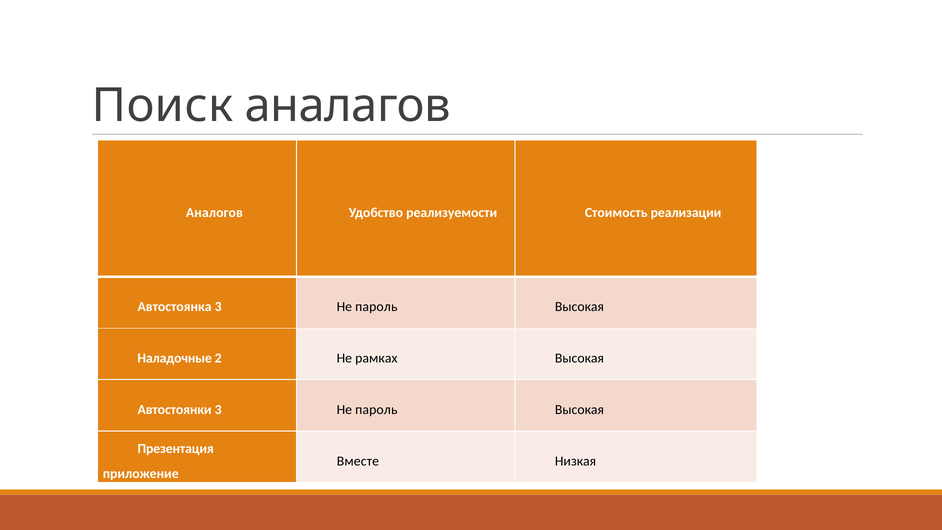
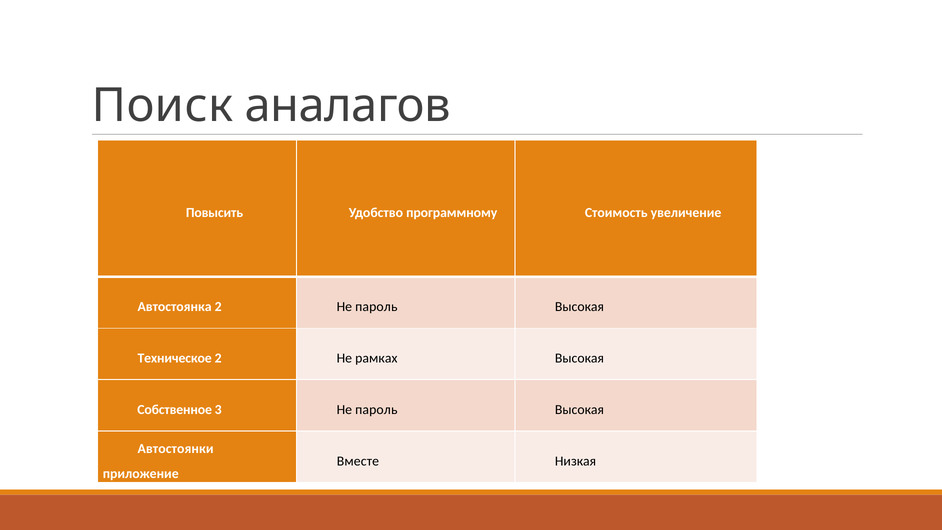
Аналогов: Аналогов -> Повысить
реализуемости: реализуемости -> программному
реализации: реализации -> увеличение
Автостоянка 3: 3 -> 2
Наладочные: Наладочные -> Техническое
Автостоянки: Автостоянки -> Собственное
Презентация: Презентация -> Автостоянки
